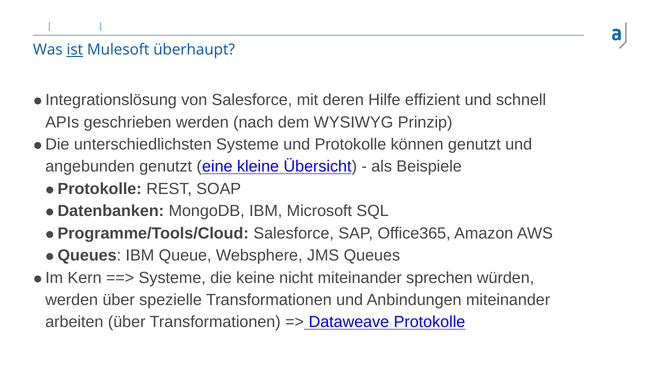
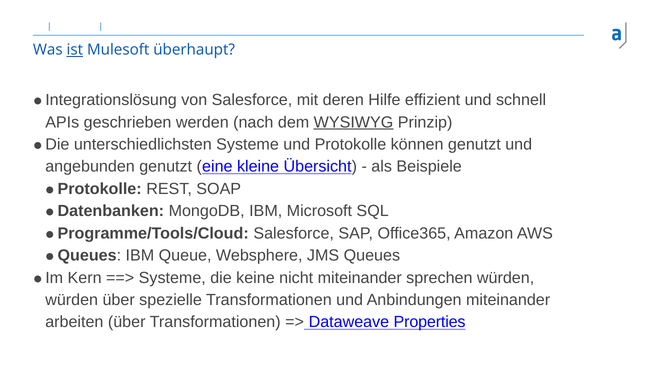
WYSIWYG underline: none -> present
werden at (72, 300): werden -> würden
Dataweave Protokolle: Protokolle -> Properties
